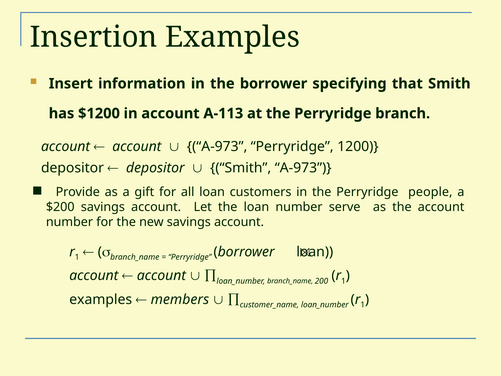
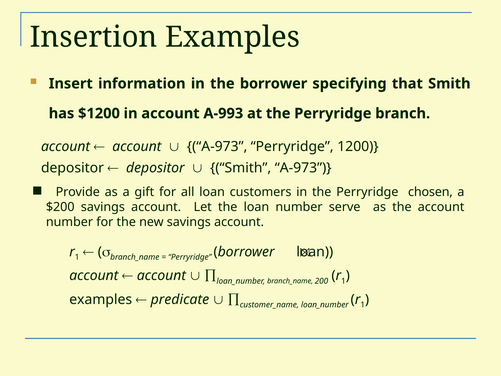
A-113: A-113 -> A-993
people: people -> chosen
members: members -> predicate
